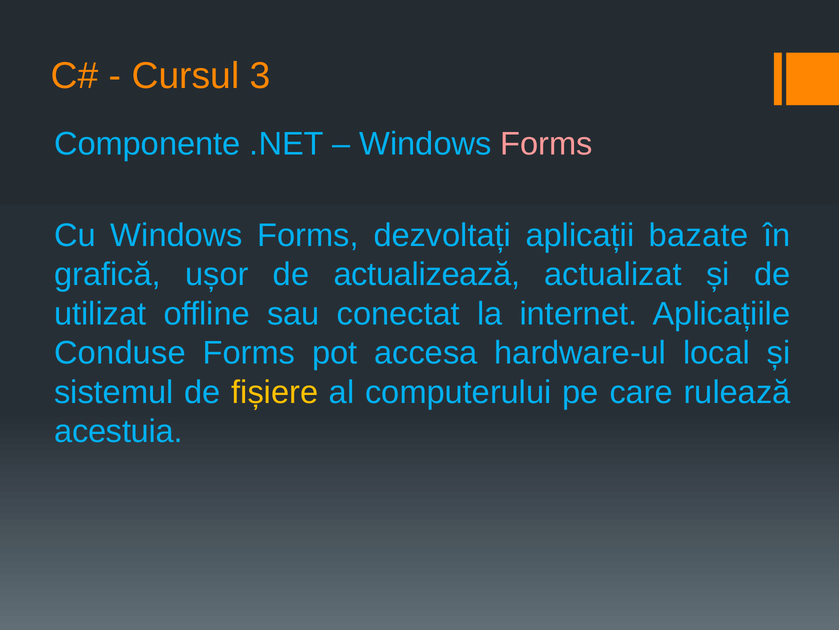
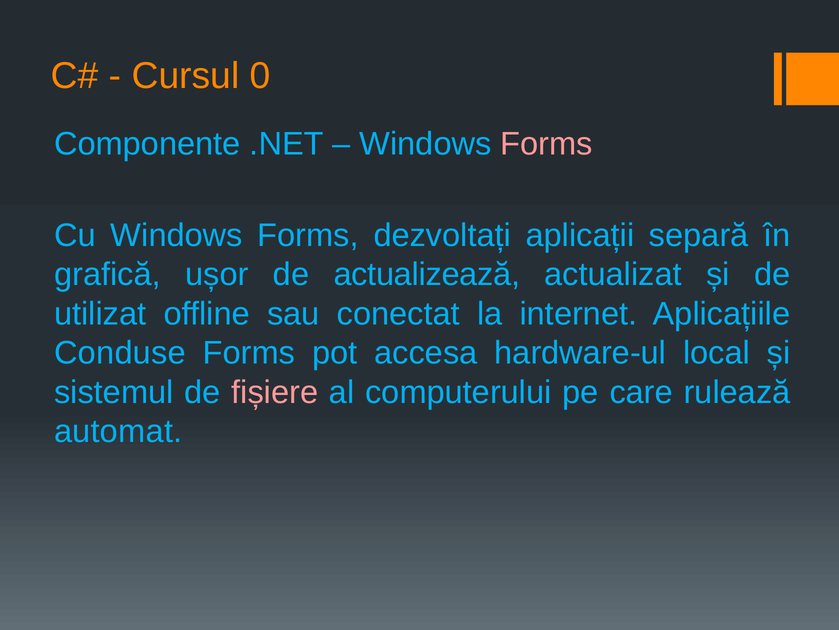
3: 3 -> 0
bazate: bazate -> separă
fișiere colour: yellow -> pink
acestuia: acestuia -> automat
